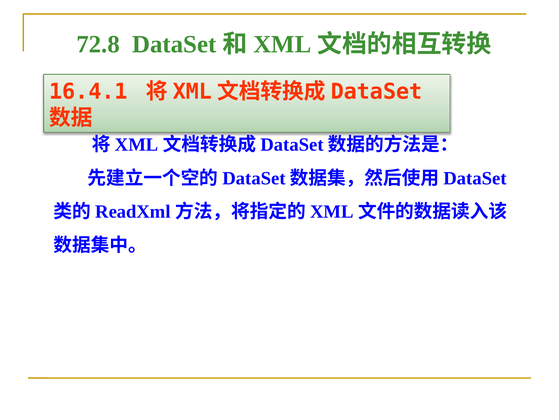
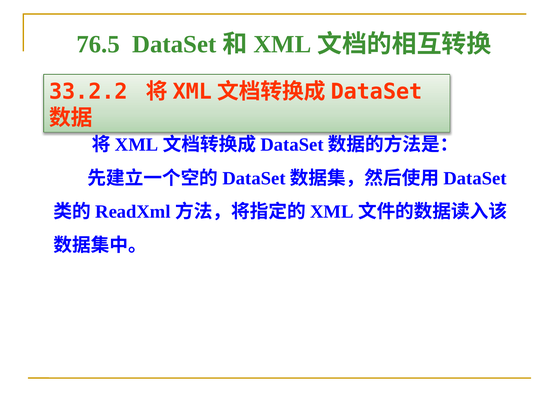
72.8: 72.8 -> 76.5
16.4.1: 16.4.1 -> 33.2.2
